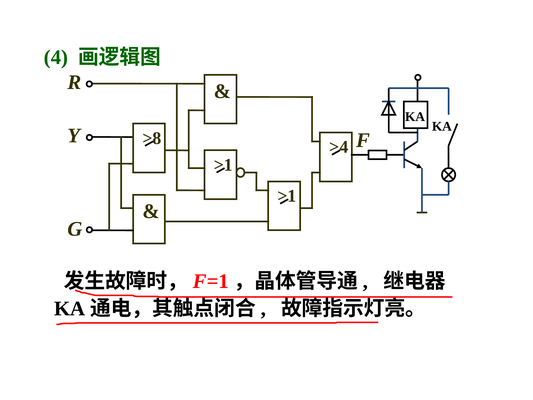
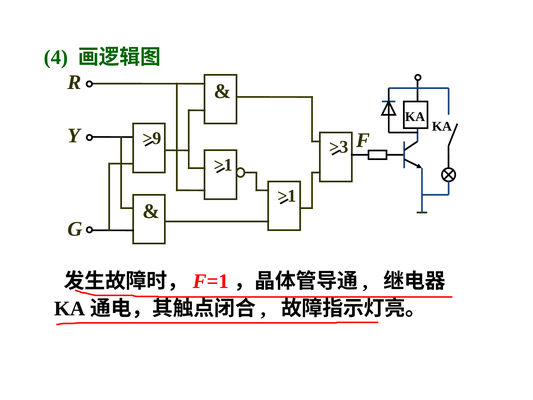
>8: >8 -> >9
>4: >4 -> >3
